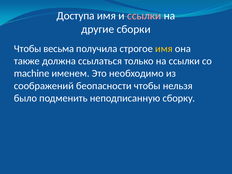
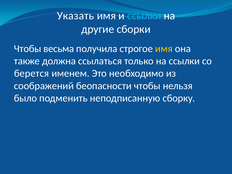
Доступа: Доступа -> Указать
ссылки at (144, 16) colour: pink -> light blue
machine: machine -> берется
